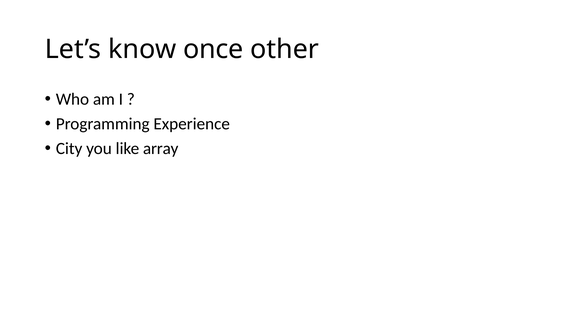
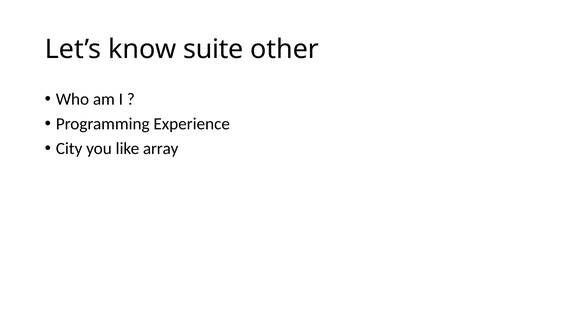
once: once -> suite
